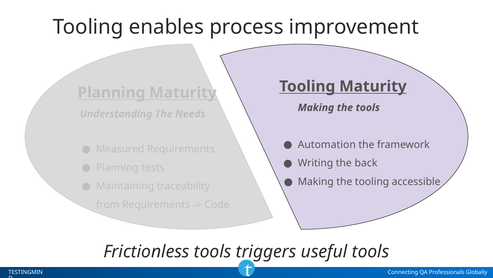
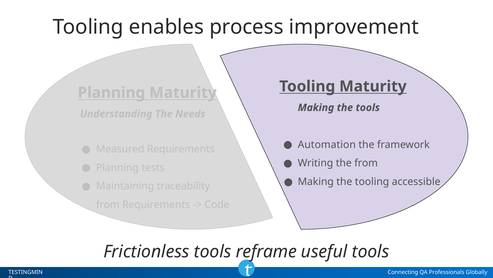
the back: back -> from
triggers: triggers -> reframe
